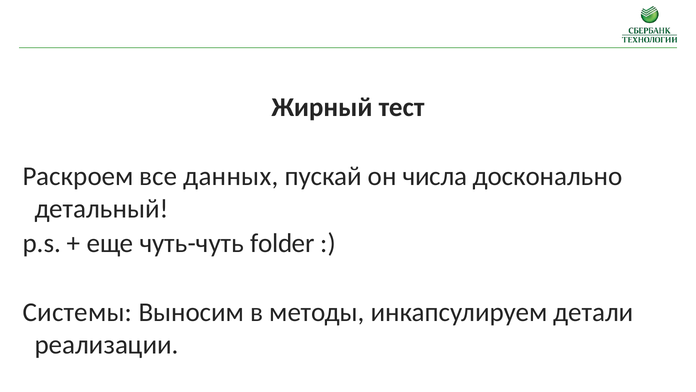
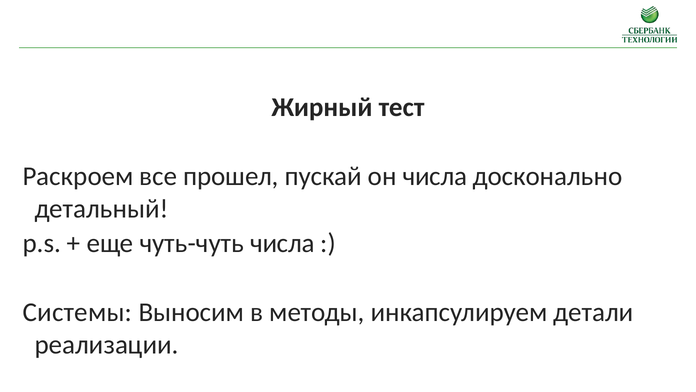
данных: данных -> прошел
чуть-чуть folder: folder -> числа
